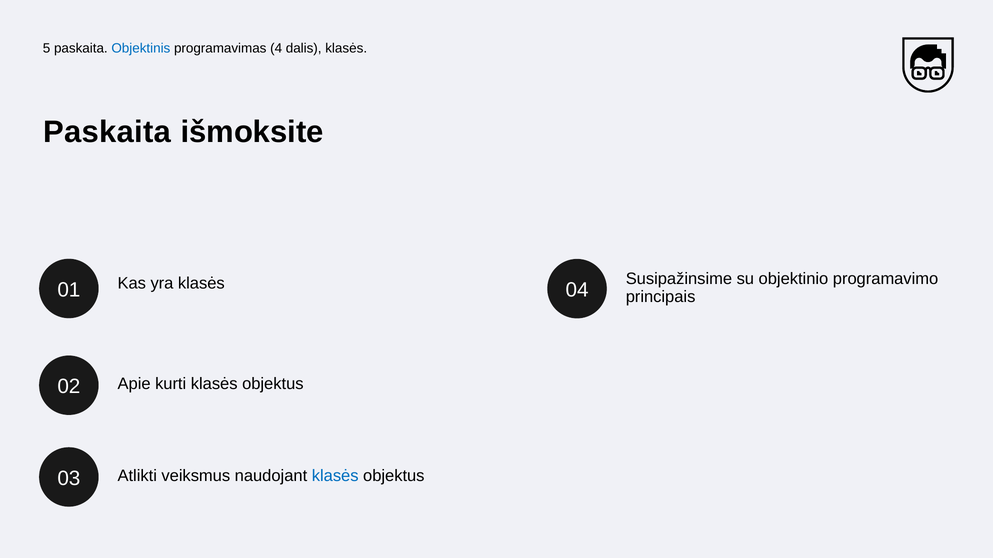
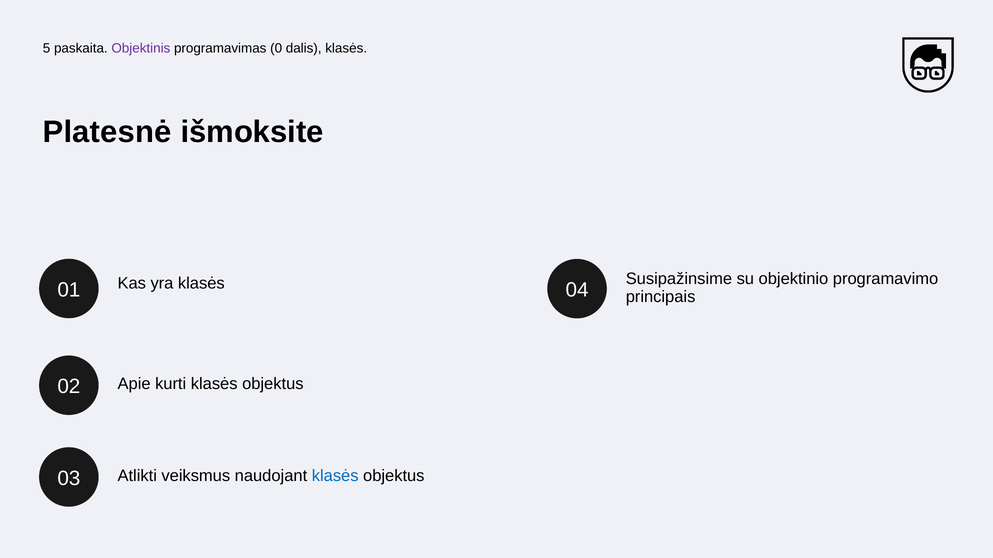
Objektinis colour: blue -> purple
4: 4 -> 0
Paskaita at (107, 132): Paskaita -> Platesnė
